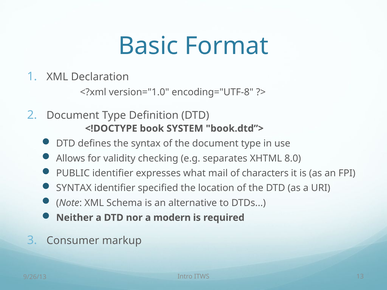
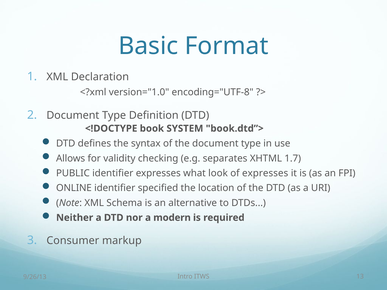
8.0: 8.0 -> 1.7
mail: mail -> look
of characters: characters -> expresses
SYNTAX at (74, 188): SYNTAX -> ONLINE
